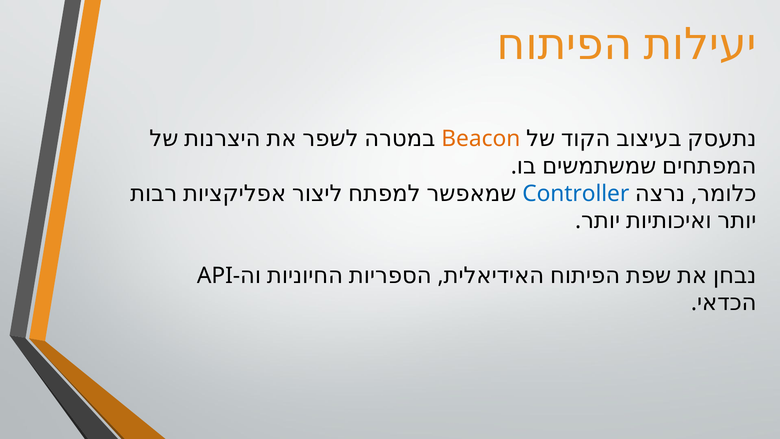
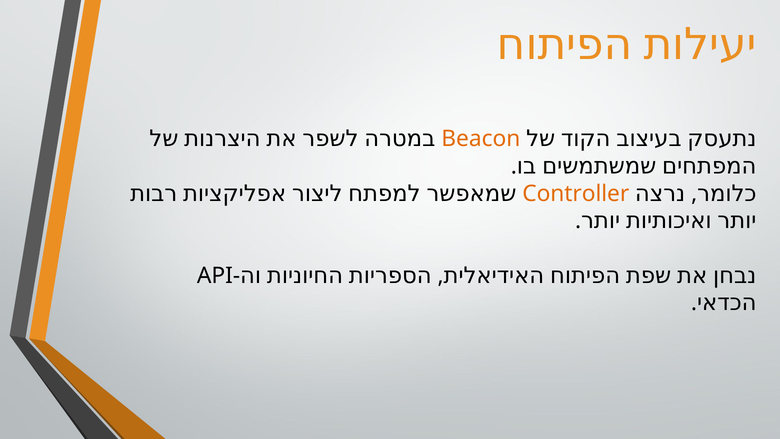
Controller colour: blue -> orange
